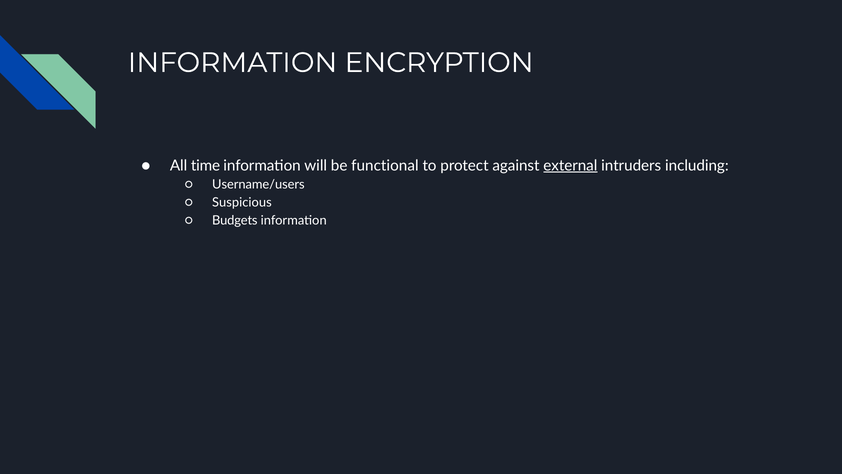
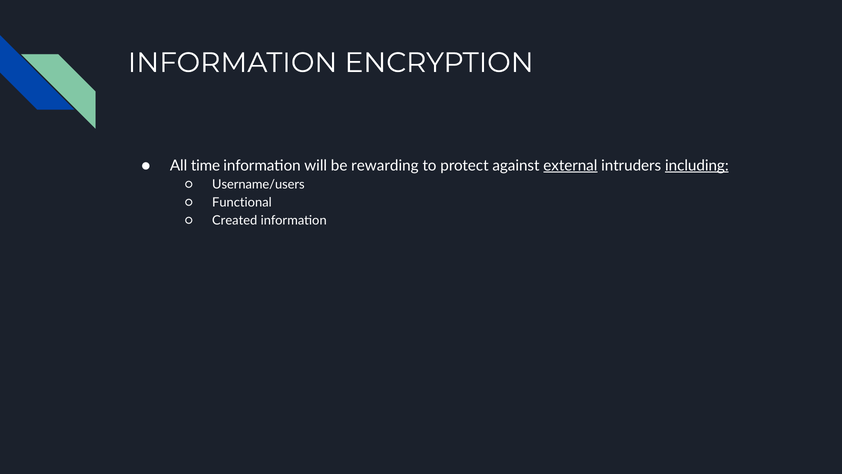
functional: functional -> rewarding
including underline: none -> present
Suspicious: Suspicious -> Functional
Budgets: Budgets -> Created
